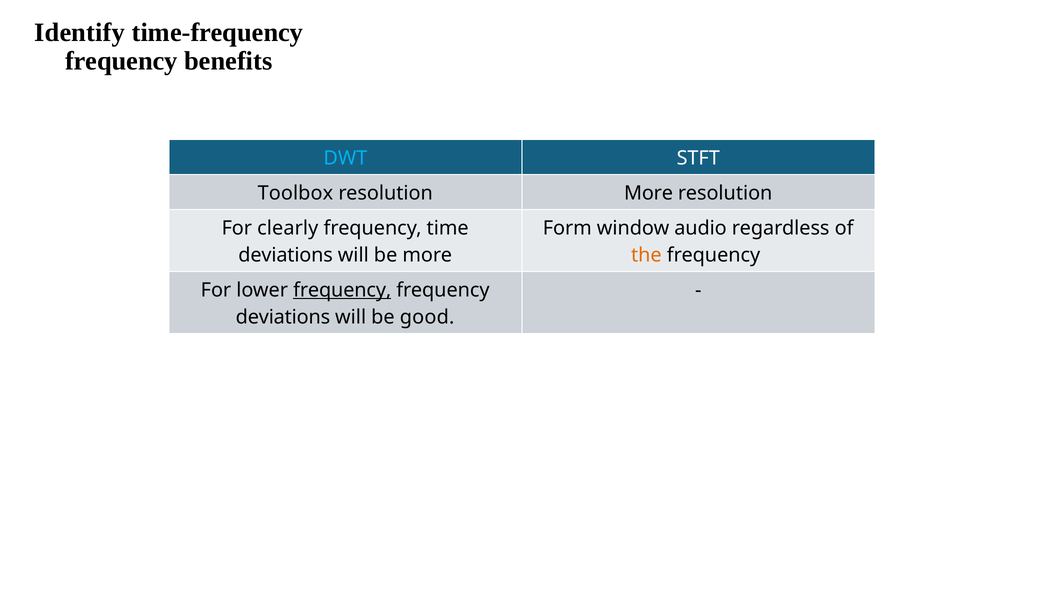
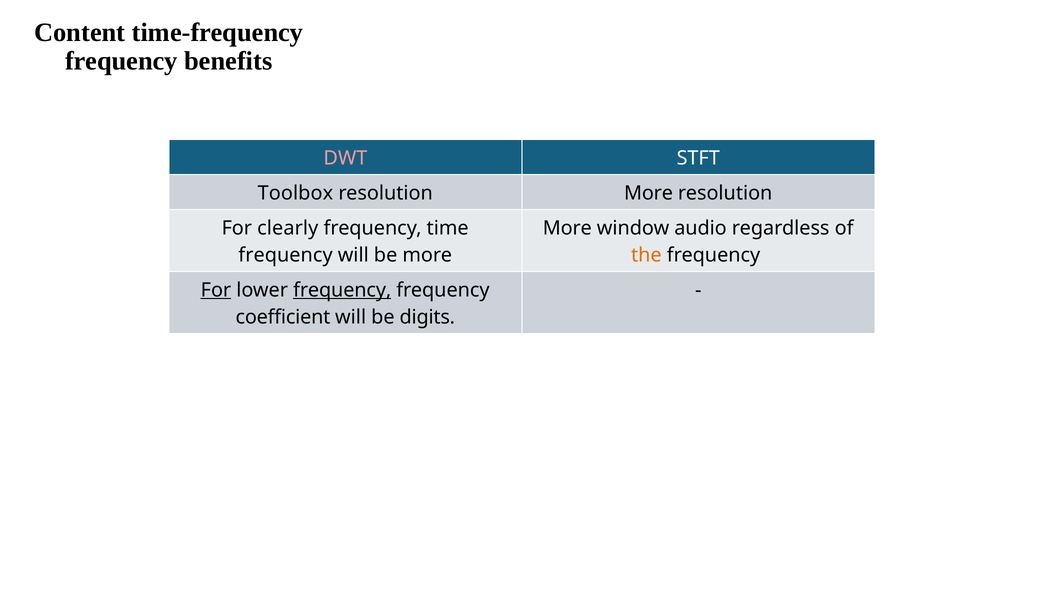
Identify: Identify -> Content
DWT colour: light blue -> pink
Form at (567, 228): Form -> More
deviations at (286, 255): deviations -> frequency
For at (216, 290) underline: none -> present
deviations at (283, 317): deviations -> coefficient
good: good -> digits
